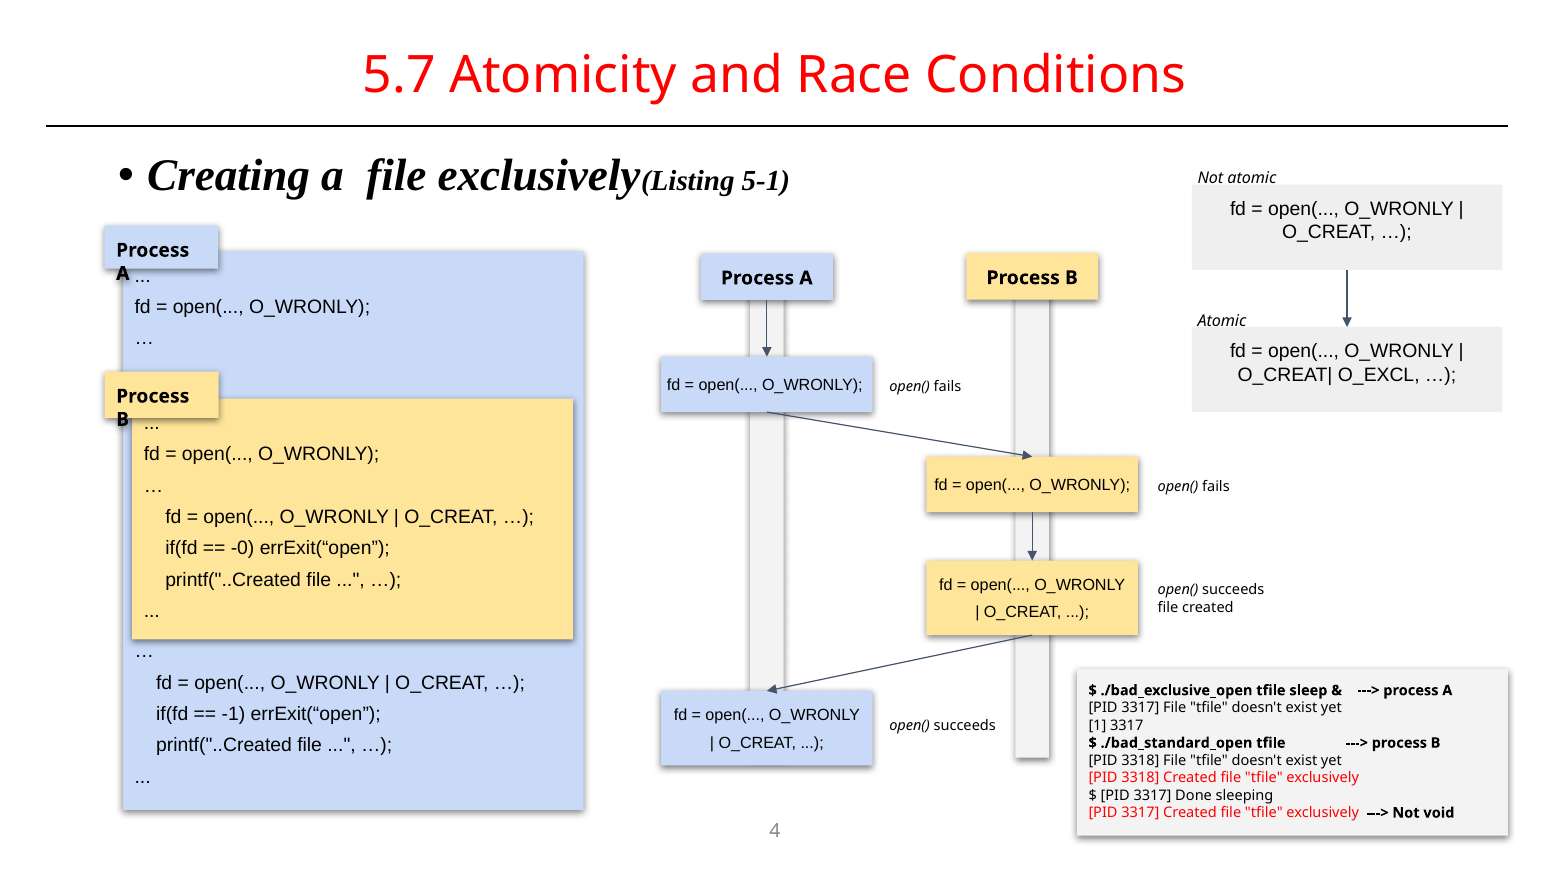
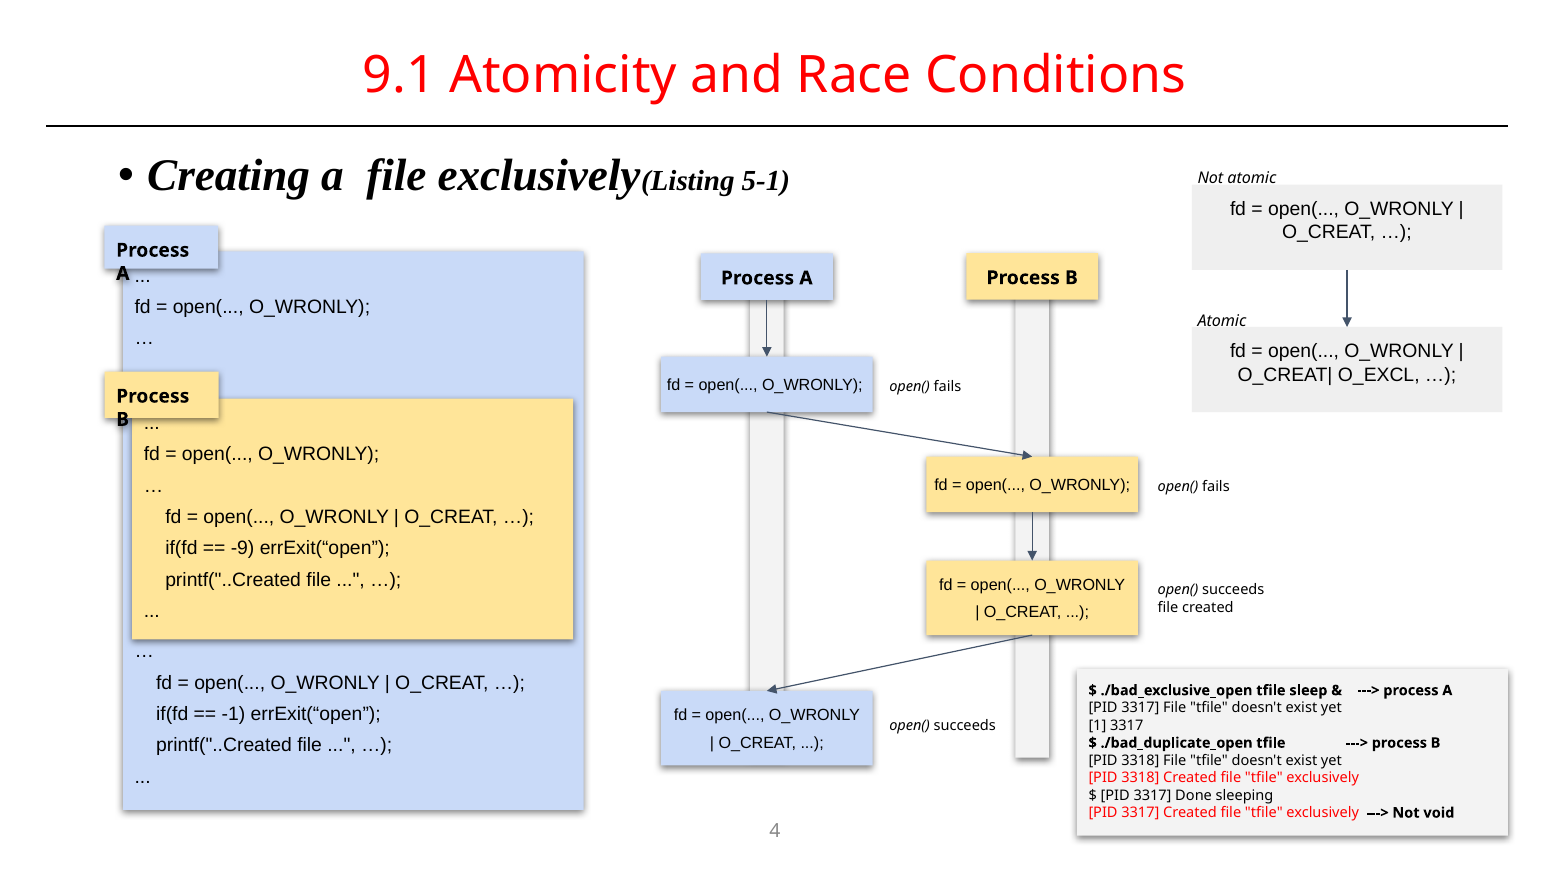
5.7: 5.7 -> 9.1
-0: -0 -> -9
./bad_standard_open: ./bad_standard_open -> ./bad_duplicate_open
